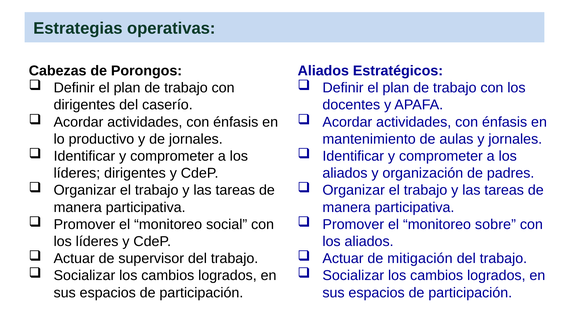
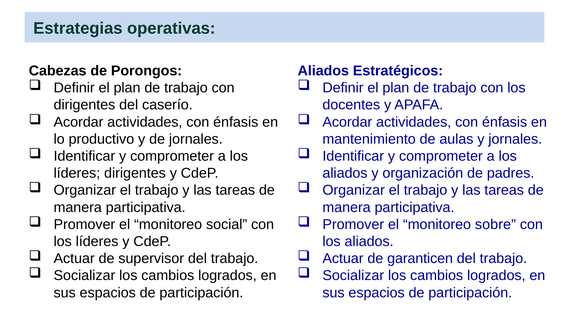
mitigación: mitigación -> garanticen
